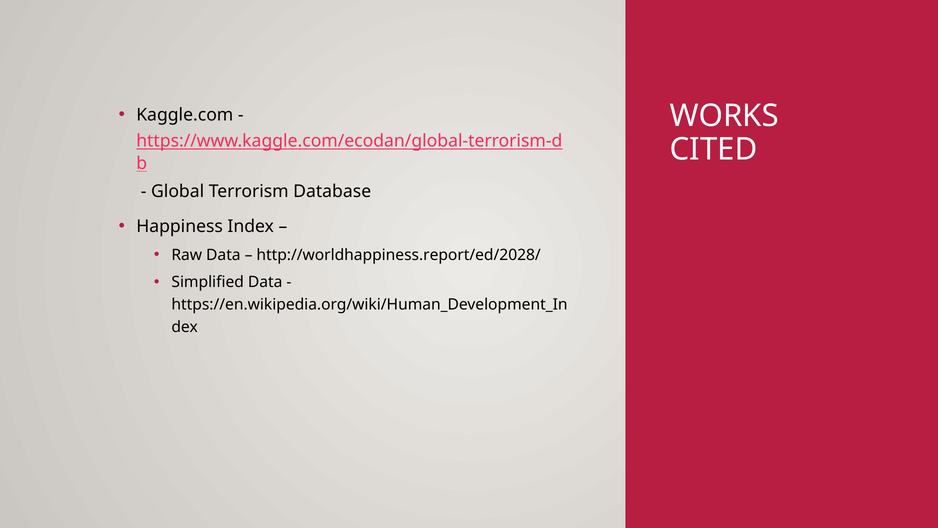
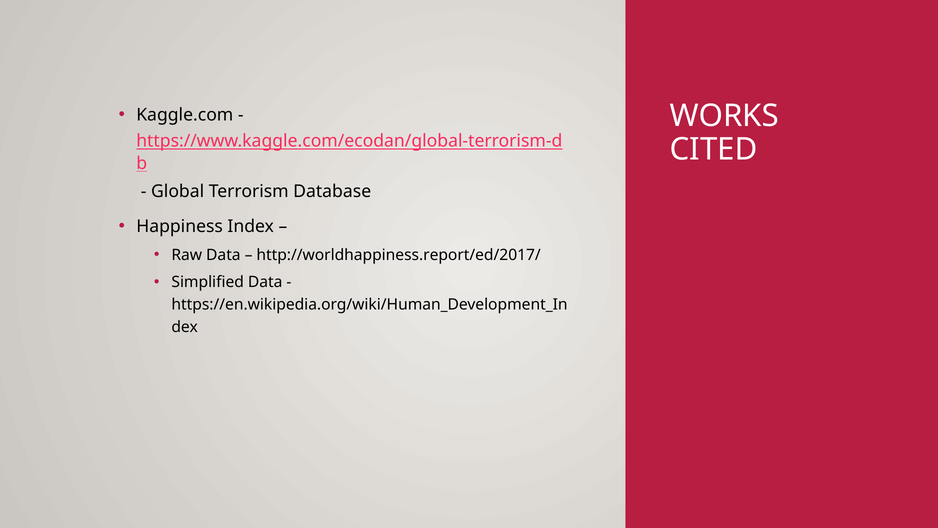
http://worldhappiness.report/ed/2028/: http://worldhappiness.report/ed/2028/ -> http://worldhappiness.report/ed/2017/
